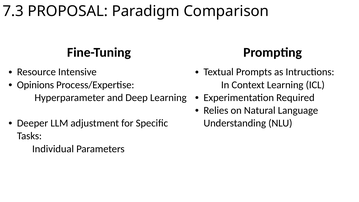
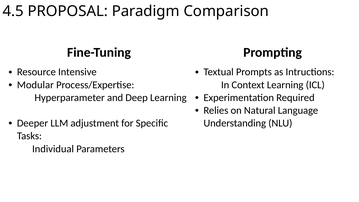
7.3: 7.3 -> 4.5
Opinions: Opinions -> Modular
